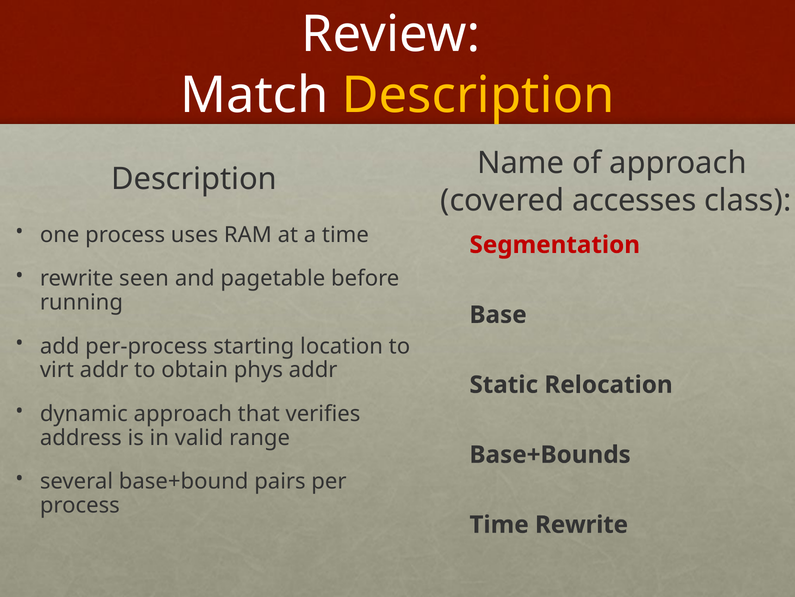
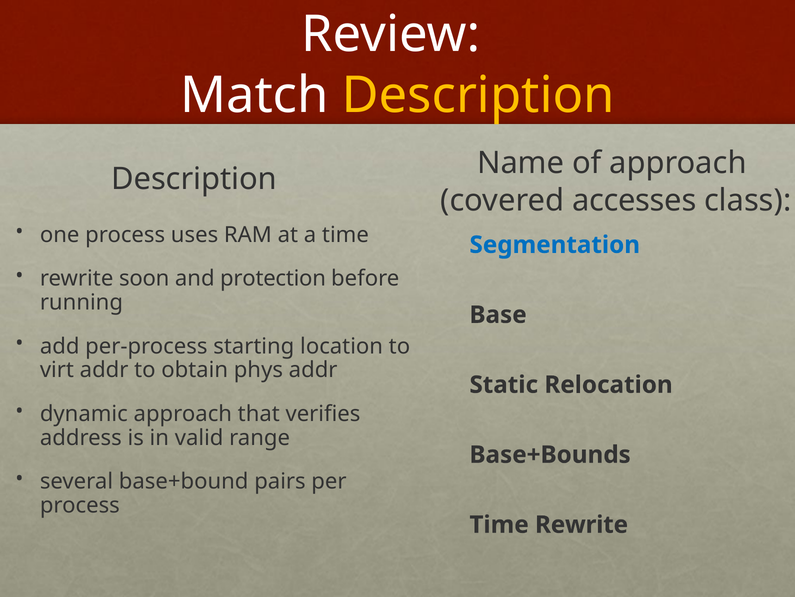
Segmentation colour: red -> blue
seen: seen -> soon
pagetable: pagetable -> protection
